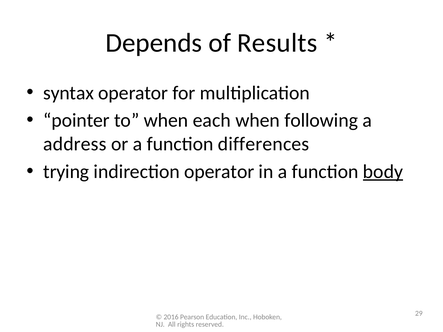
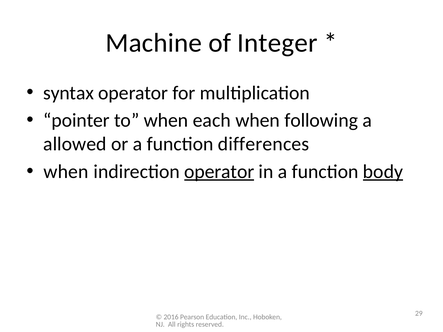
Depends: Depends -> Machine
Results: Results -> Integer
address: address -> allowed
trying at (66, 172): trying -> when
operator at (219, 172) underline: none -> present
